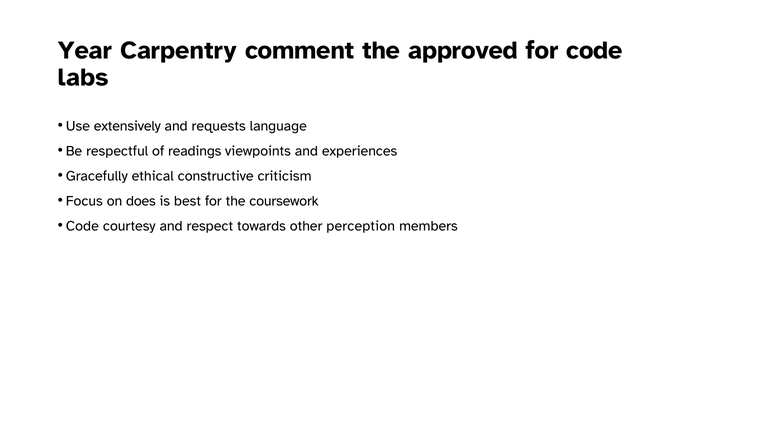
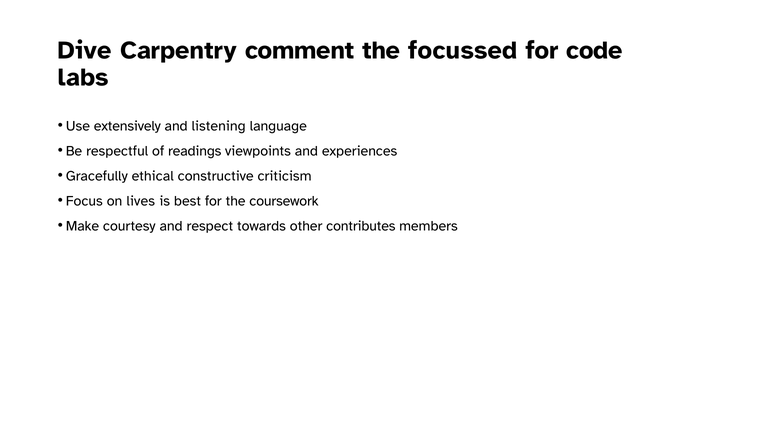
Year: Year -> Dive
approved: approved -> focussed
requests: requests -> listening
does: does -> lives
Code at (82, 226): Code -> Make
perception: perception -> contributes
